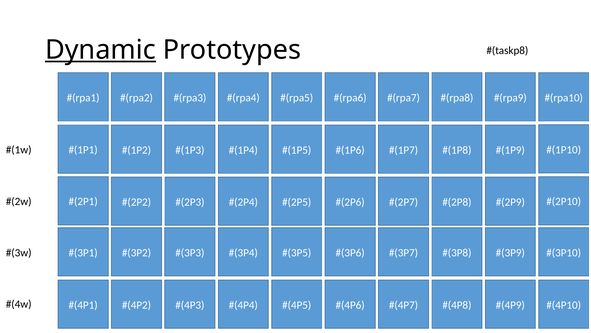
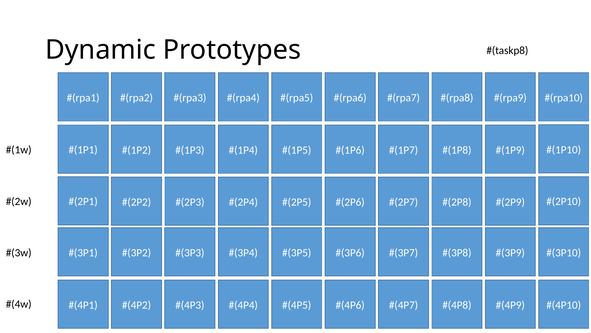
Dynamic underline: present -> none
